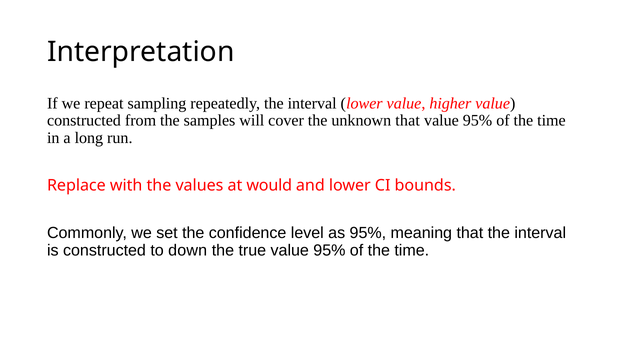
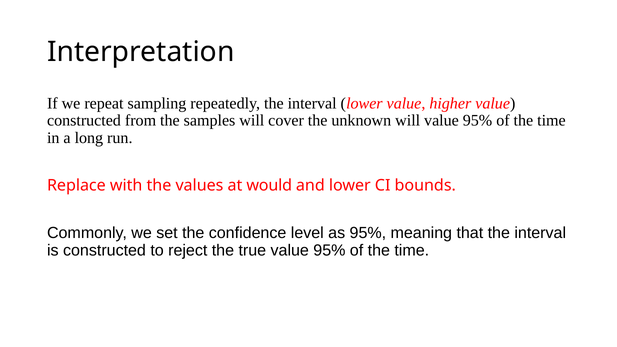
unknown that: that -> will
down: down -> reject
